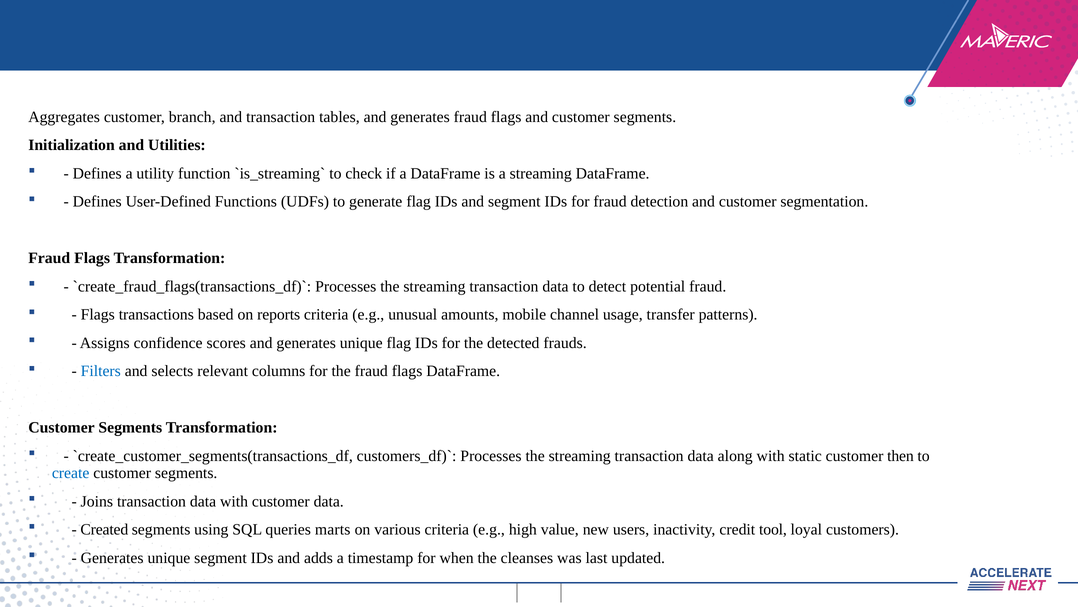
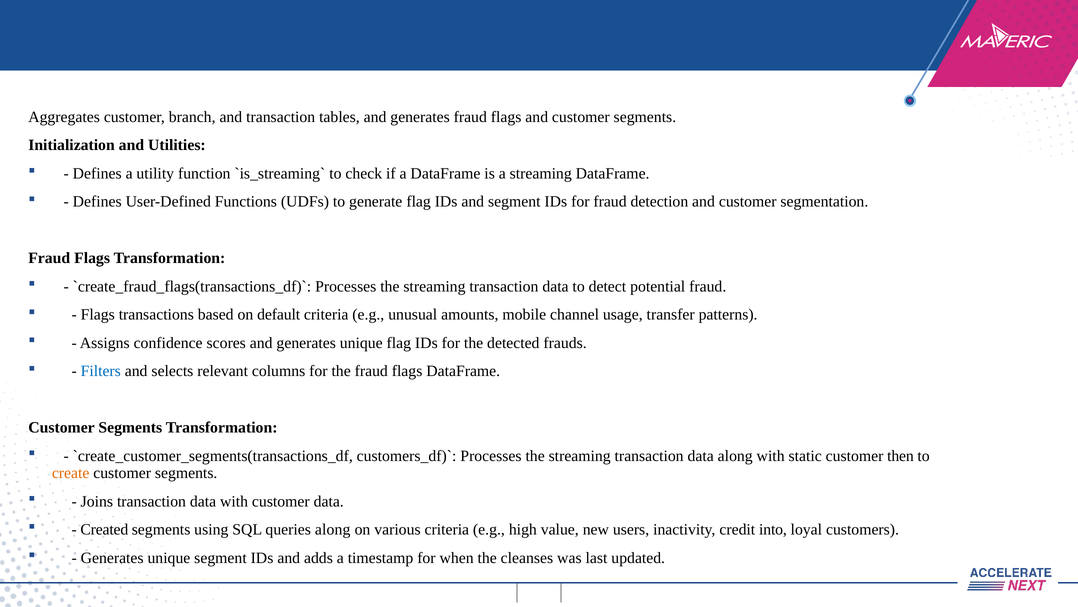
reports: reports -> default
create colour: blue -> orange
queries marts: marts -> along
tool: tool -> into
